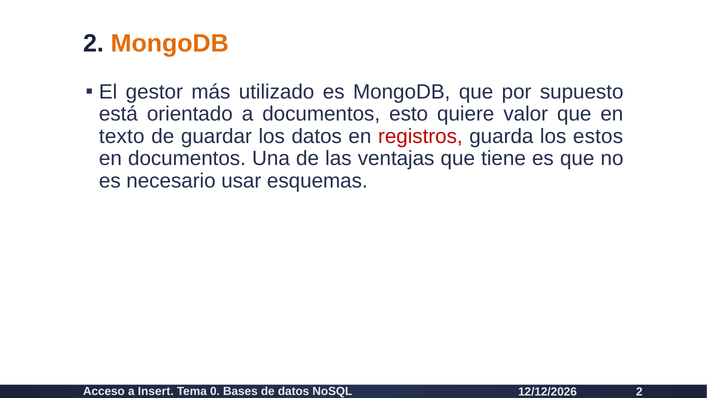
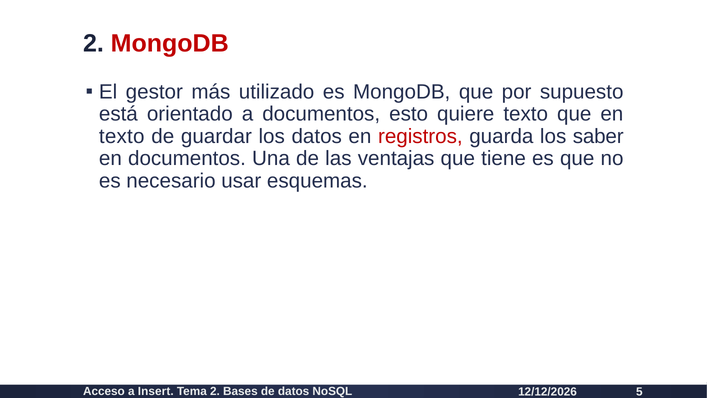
MongoDB at (170, 43) colour: orange -> red
quiere valor: valor -> texto
estos: estos -> saber
Tema 0: 0 -> 2
2 at (639, 391): 2 -> 5
